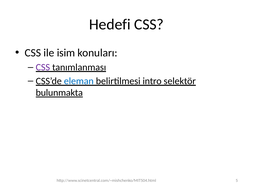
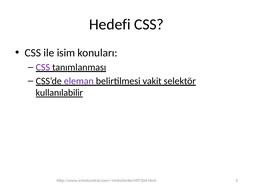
eleman colour: blue -> purple
intro: intro -> vakit
bulunmakta: bulunmakta -> kullanılabilir
